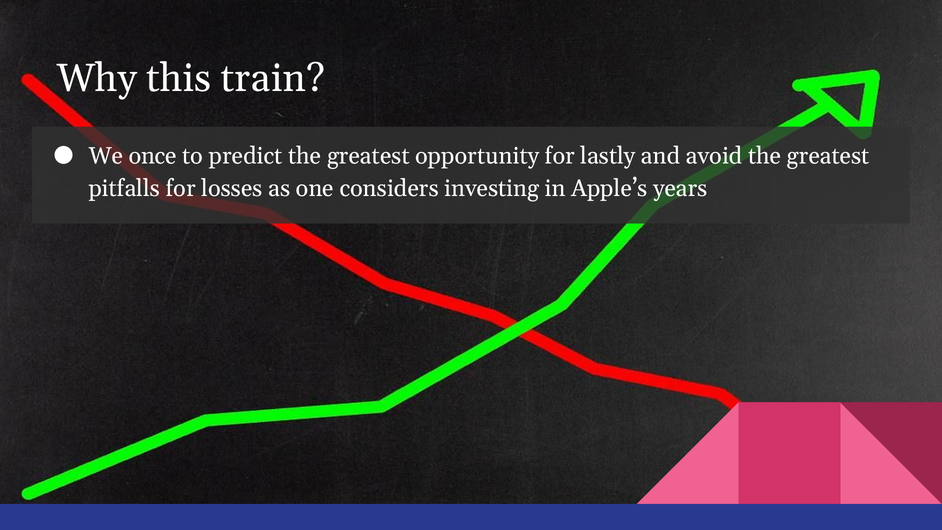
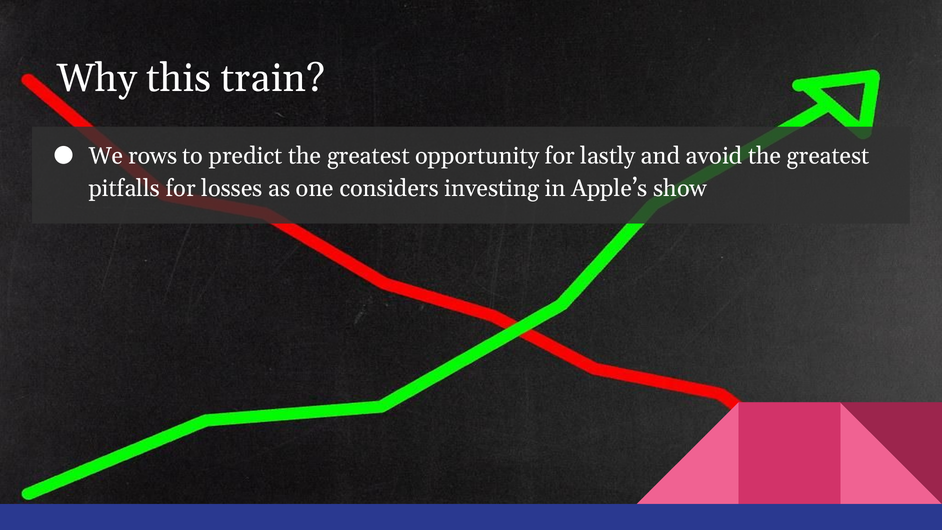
once: once -> rows
years: years -> show
